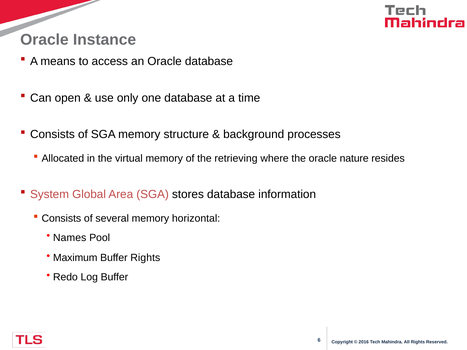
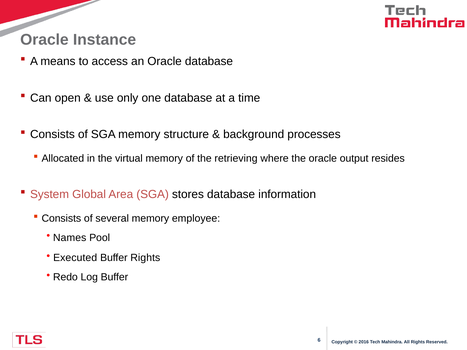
nature: nature -> output
horizontal: horizontal -> employee
Maximum: Maximum -> Executed
